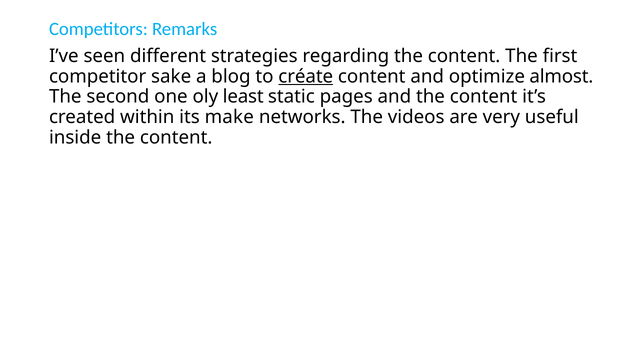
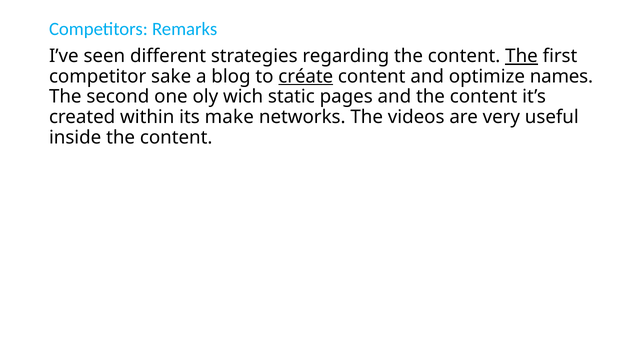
The at (521, 56) underline: none -> present
almost: almost -> names
least: least -> wich
